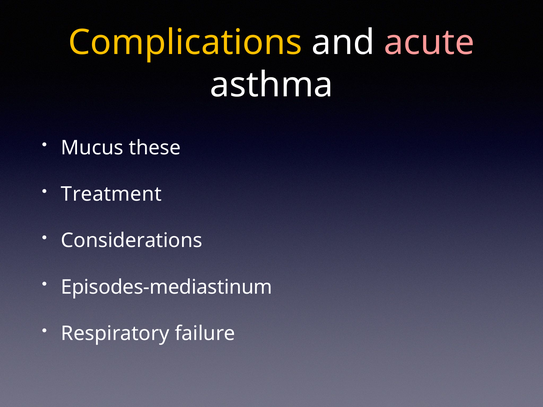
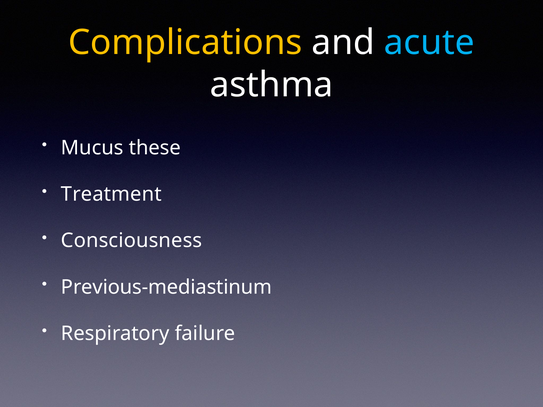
acute colour: pink -> light blue
Considerations: Considerations -> Consciousness
Episodes-mediastinum: Episodes-mediastinum -> Previous-mediastinum
